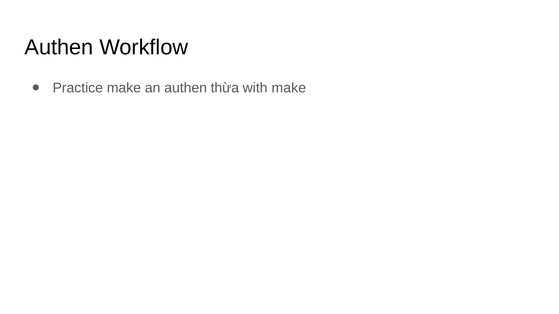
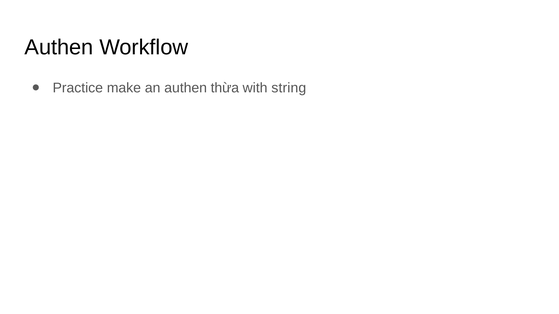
with make: make -> string
